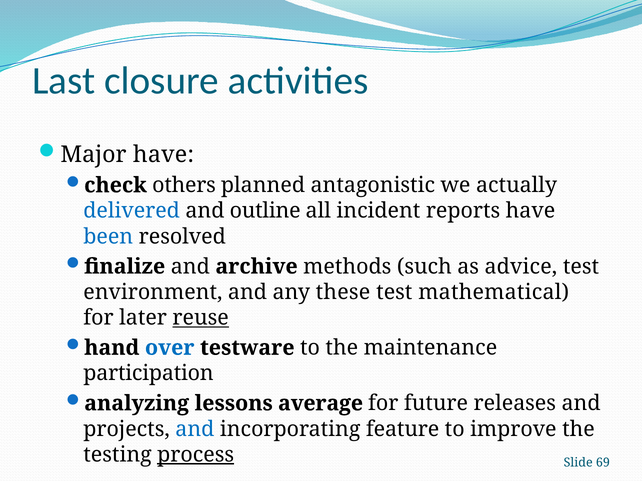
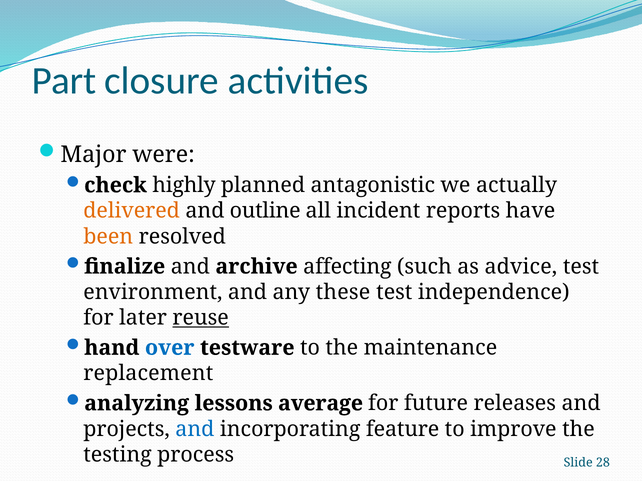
Last: Last -> Part
Major have: have -> were
others: others -> highly
delivered colour: blue -> orange
been colour: blue -> orange
methods: methods -> affecting
mathematical: mathematical -> independence
participation: participation -> replacement
process underline: present -> none
69: 69 -> 28
